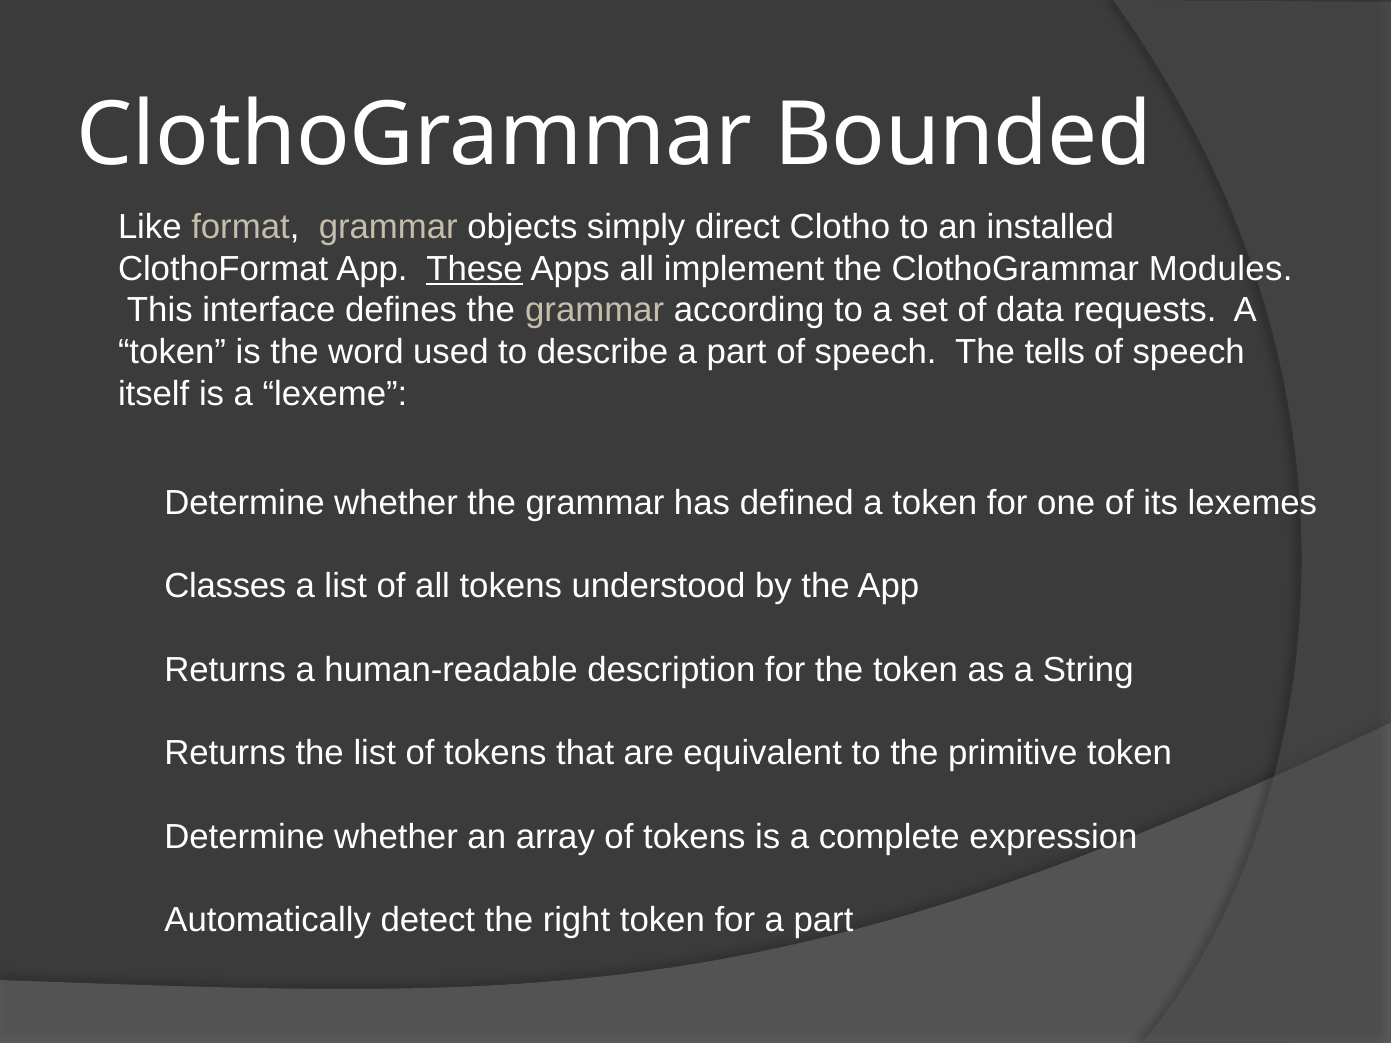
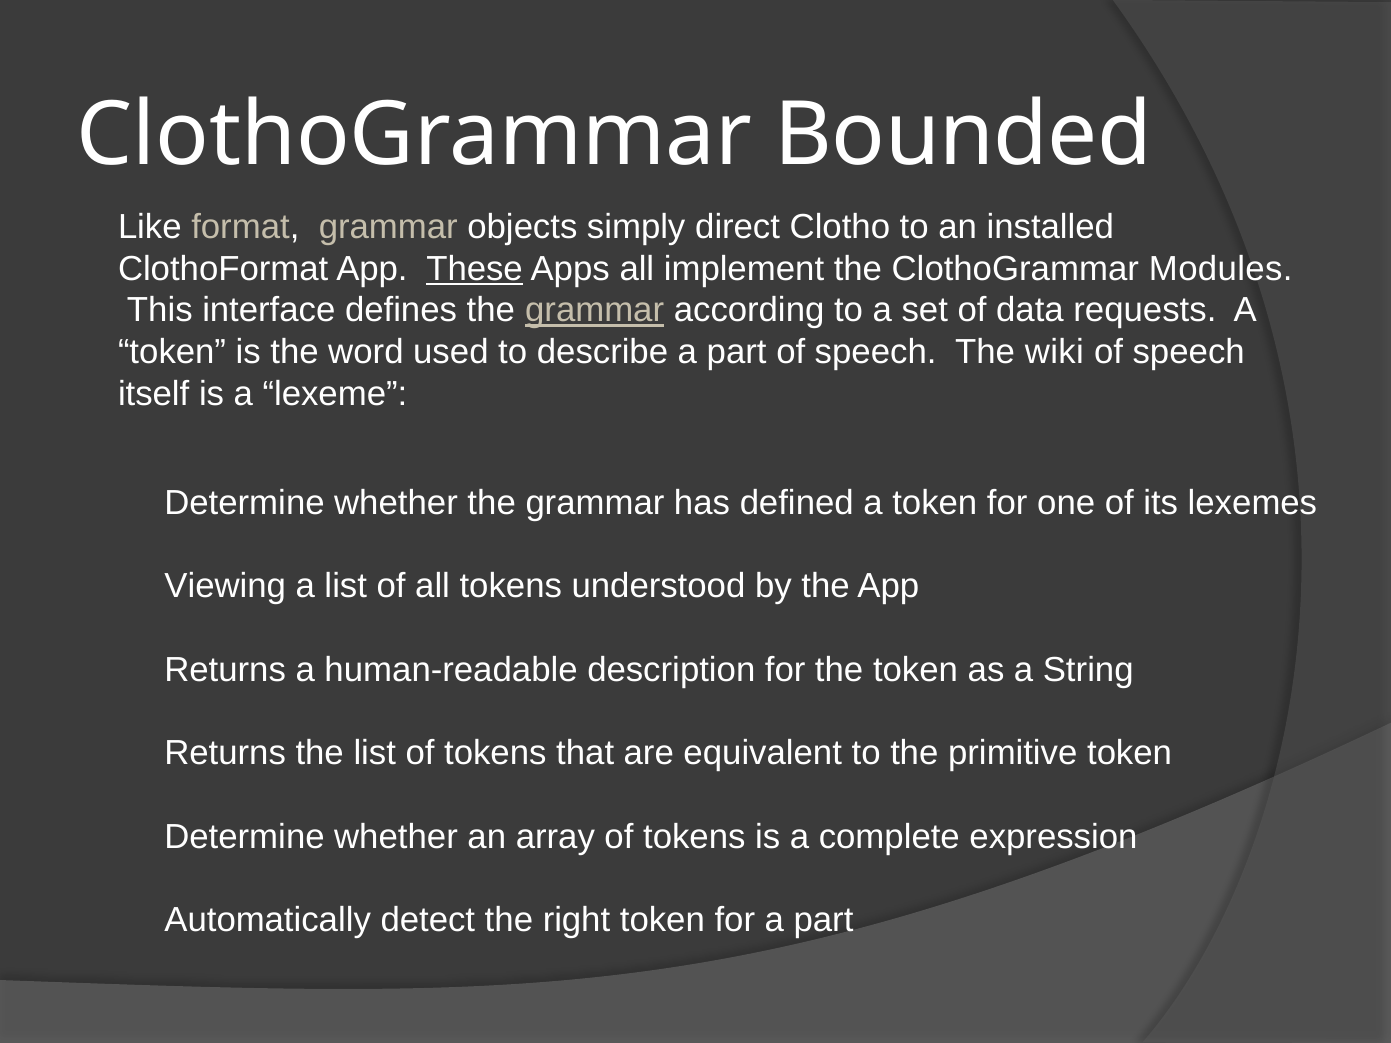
grammar at (595, 311) underline: none -> present
tells: tells -> wiki
Classes: Classes -> Viewing
